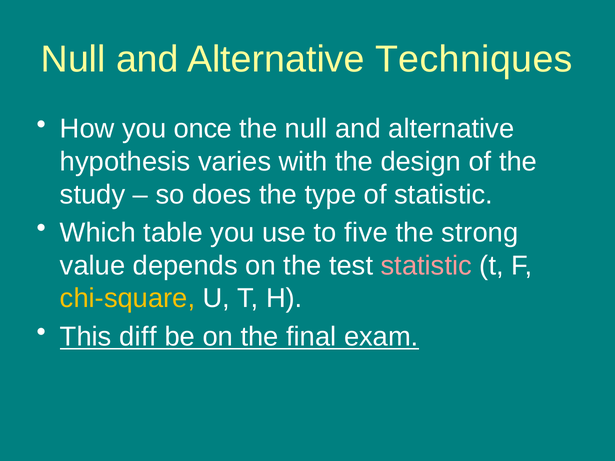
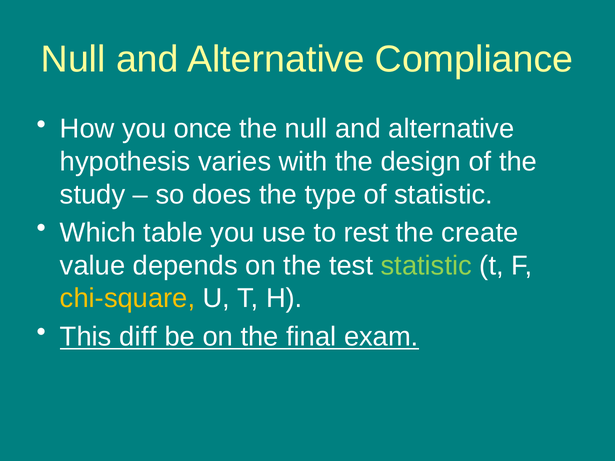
Techniques: Techniques -> Compliance
five: five -> rest
strong: strong -> create
statistic at (426, 266) colour: pink -> light green
